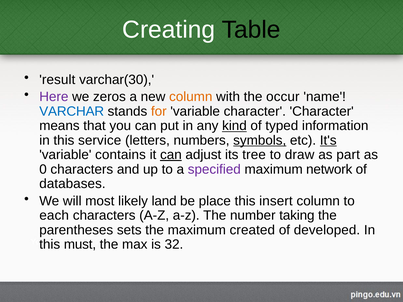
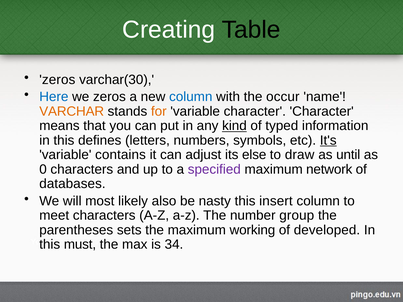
result at (57, 80): result -> zeros
Here colour: purple -> blue
column at (191, 97) colour: orange -> blue
VARCHAR colour: blue -> orange
service: service -> defines
symbols underline: present -> none
can at (171, 155) underline: present -> none
tree: tree -> else
part: part -> until
land: land -> also
place: place -> nasty
each: each -> meet
taking: taking -> group
created: created -> working
32: 32 -> 34
